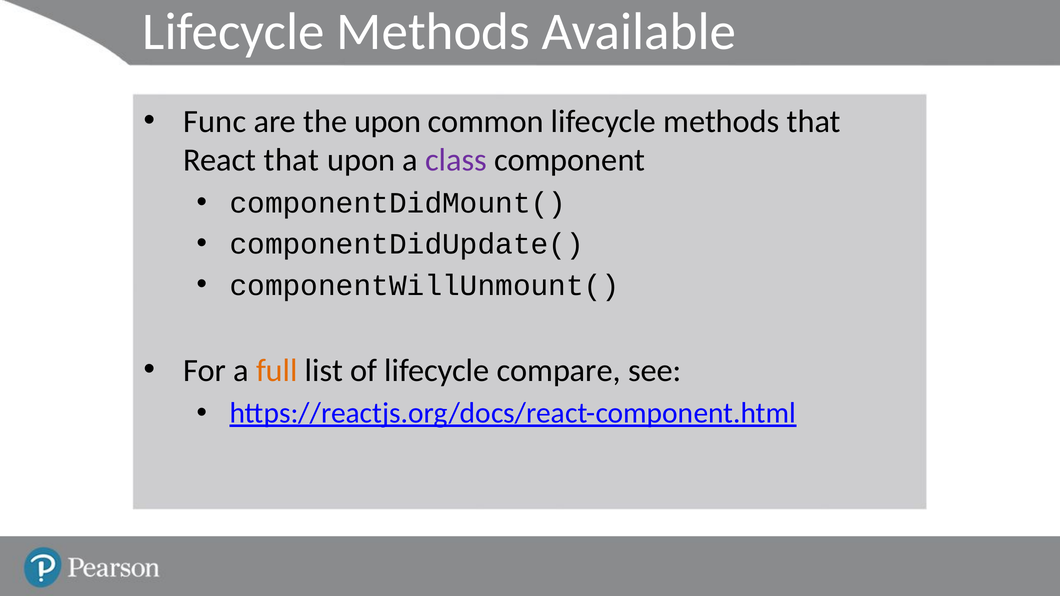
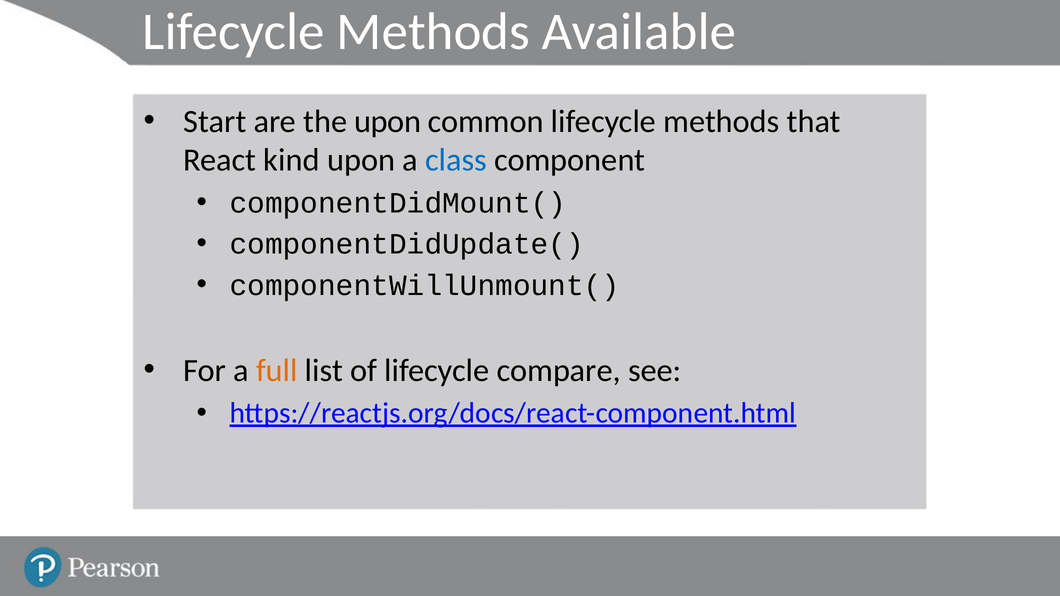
Func: Func -> Start
React that: that -> kind
class colour: purple -> blue
